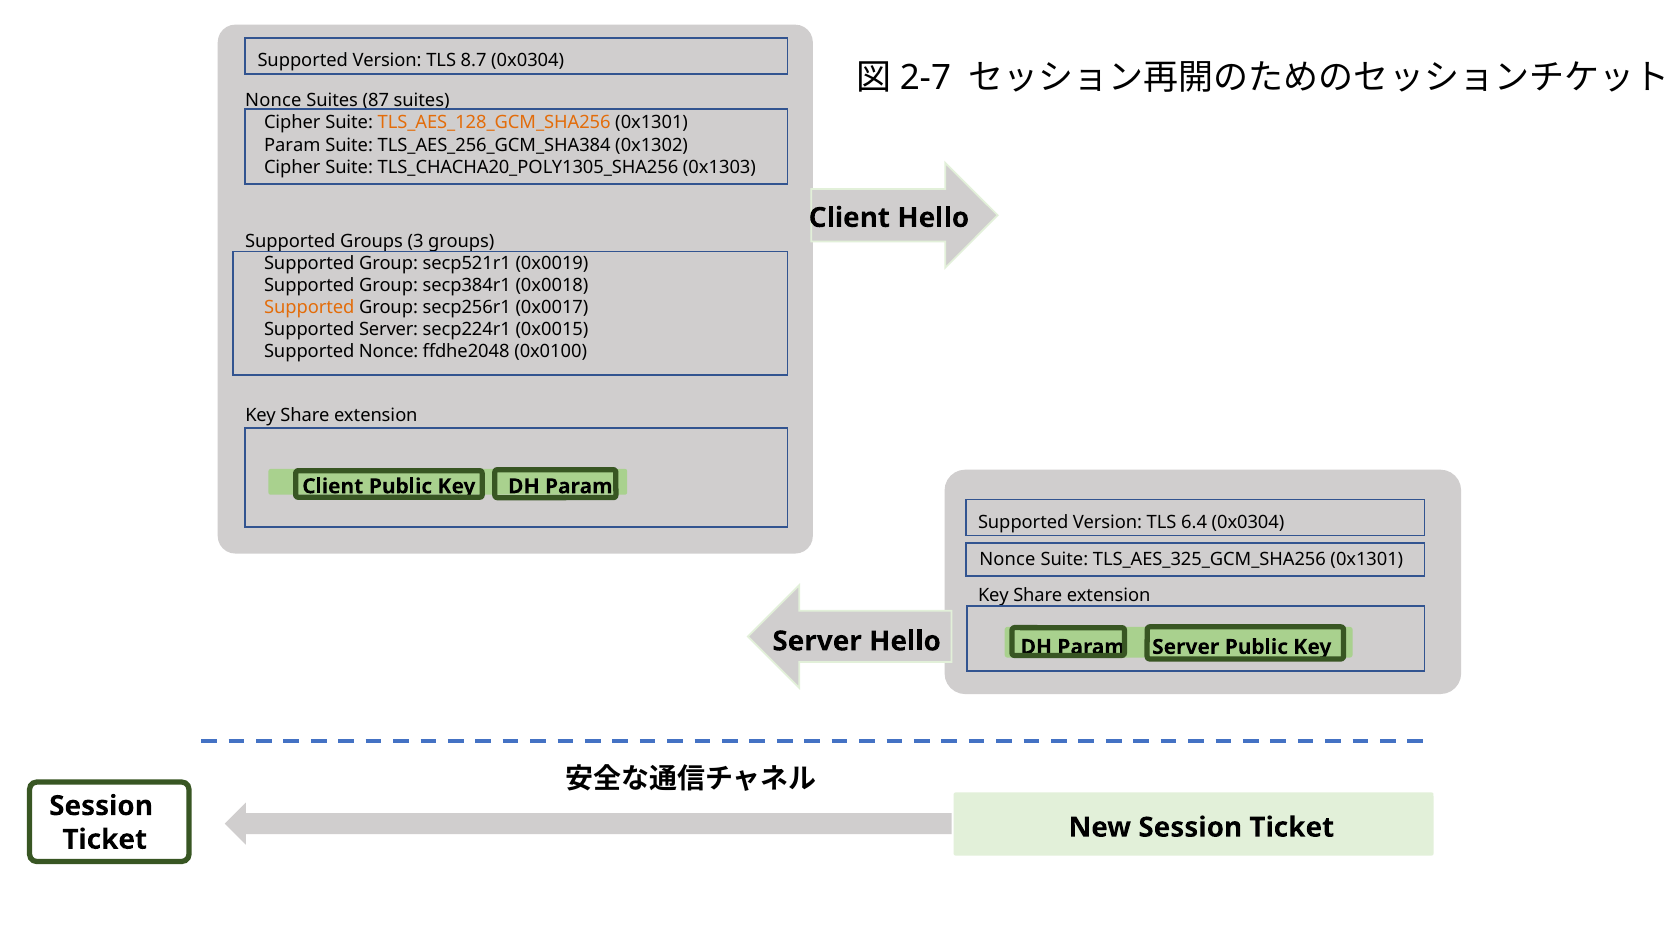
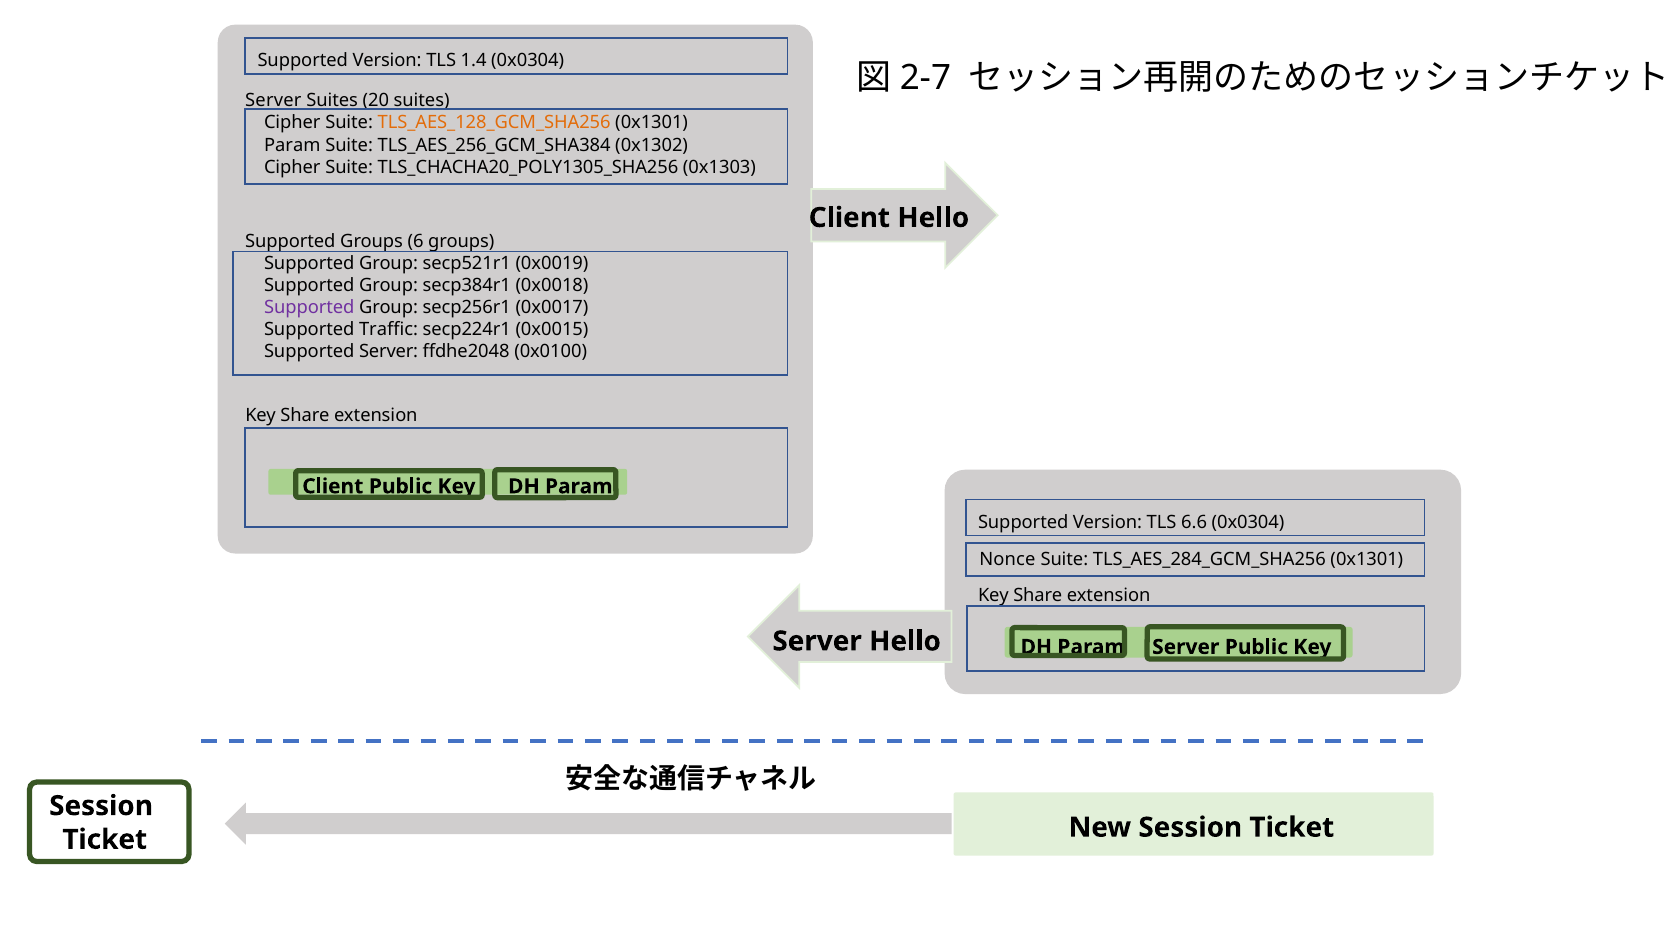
8.7: 8.7 -> 1.4
Nonce at (273, 101): Nonce -> Server
87: 87 -> 20
3: 3 -> 6
Supported at (309, 307) colour: orange -> purple
Supported Server: Server -> Traffic
Supported Nonce: Nonce -> Server
6.4: 6.4 -> 6.6
TLS_AES_325_GCM_SHA256: TLS_AES_325_GCM_SHA256 -> TLS_AES_284_GCM_SHA256
